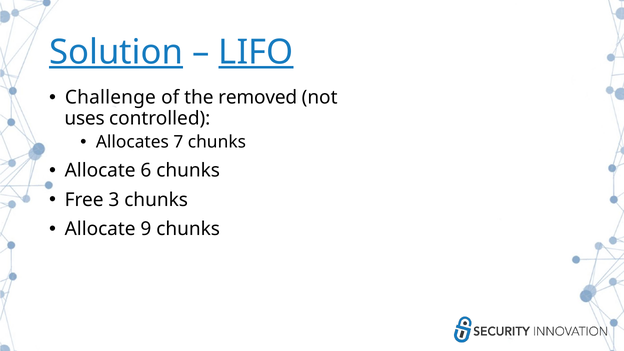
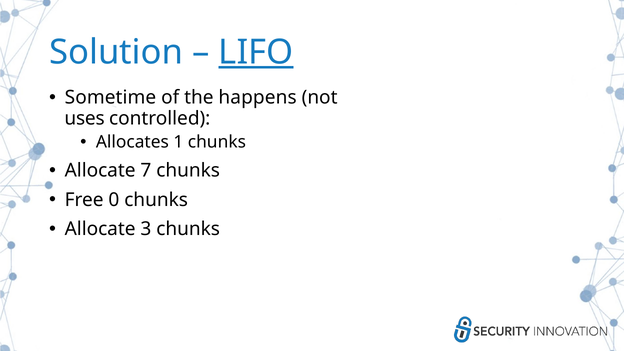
Solution underline: present -> none
Challenge: Challenge -> Sometime
removed: removed -> happens
7: 7 -> 1
6: 6 -> 7
3: 3 -> 0
9: 9 -> 3
